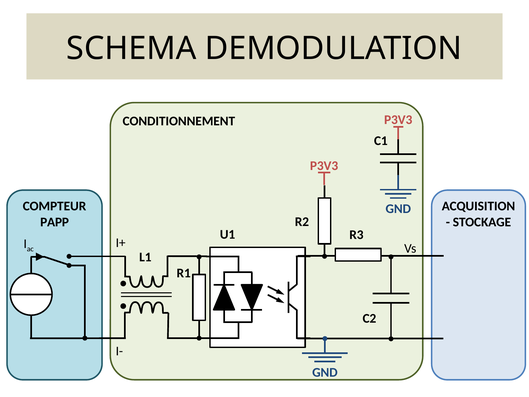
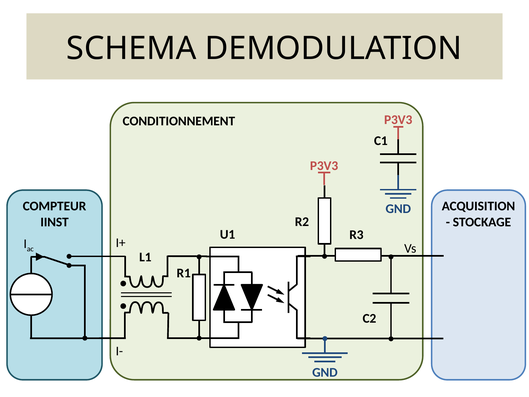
PAPP: PAPP -> IINST
